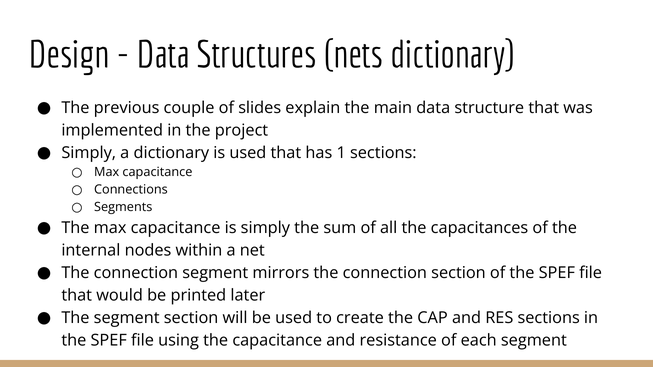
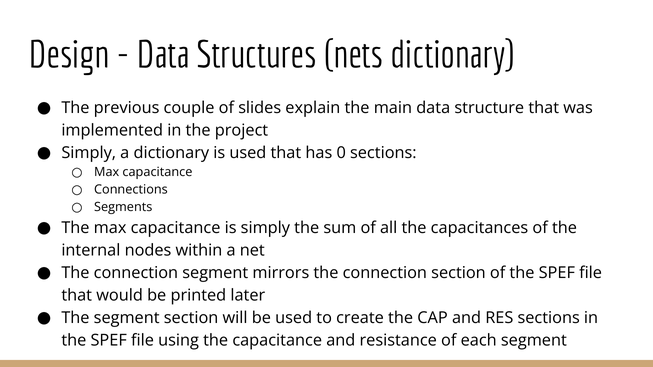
1: 1 -> 0
